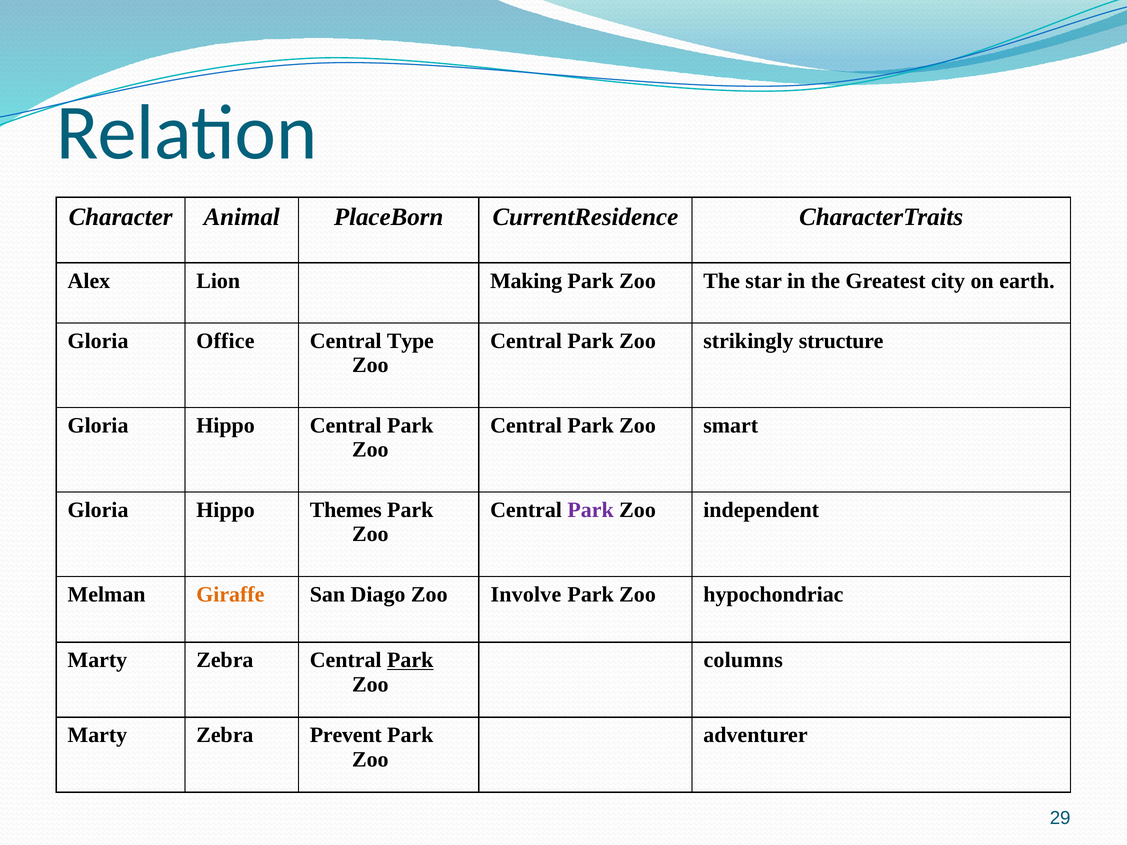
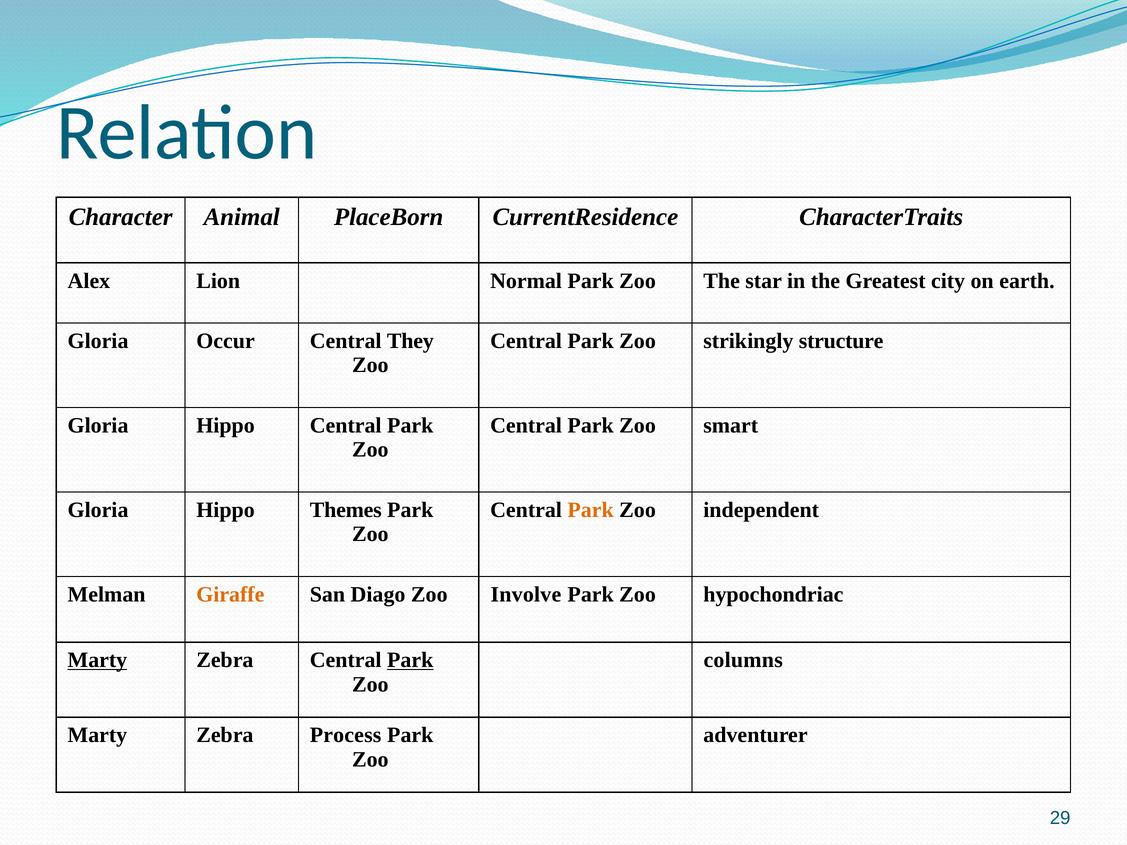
Making: Making -> Normal
Office: Office -> Occur
Type: Type -> They
Park at (591, 510) colour: purple -> orange
Marty at (97, 660) underline: none -> present
Prevent: Prevent -> Process
